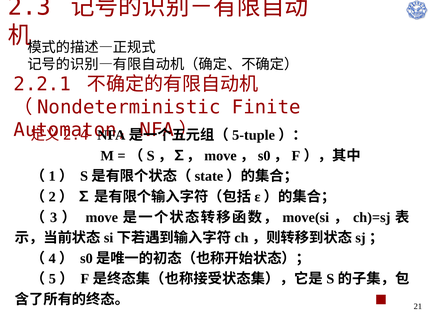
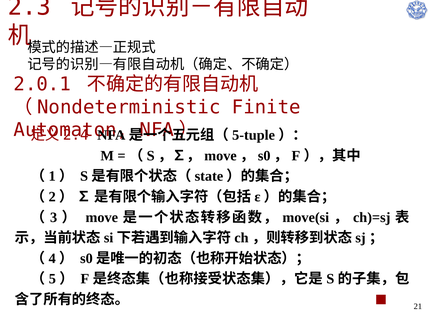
2.2.1: 2.2.1 -> 2.0.1
